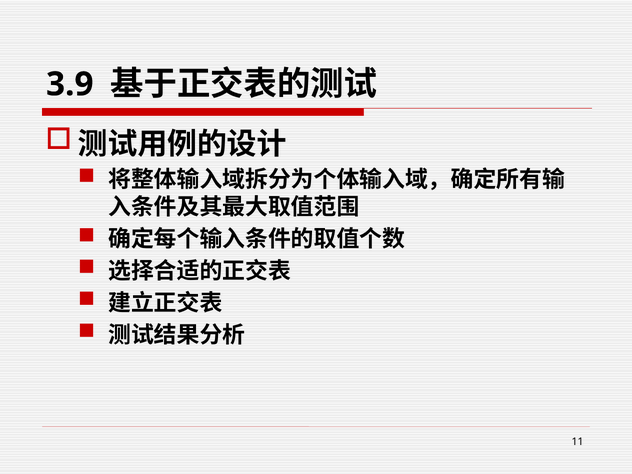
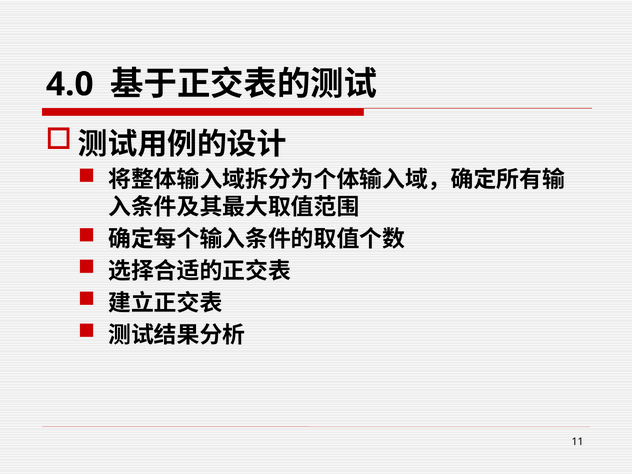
3.9: 3.9 -> 4.0
